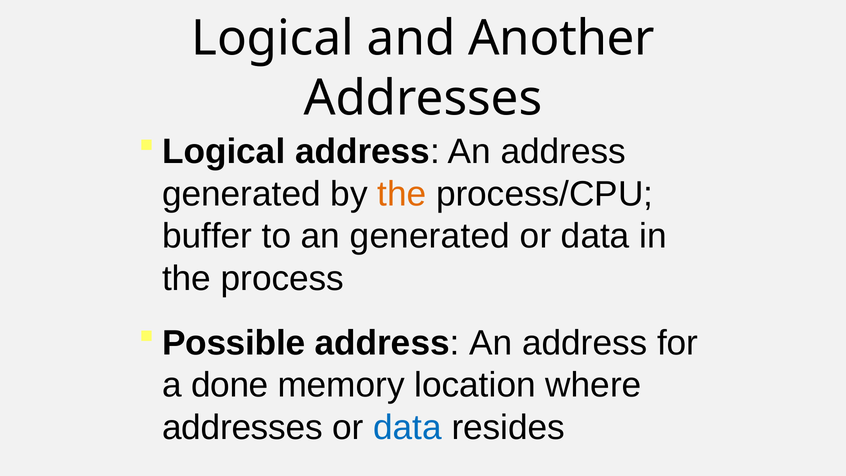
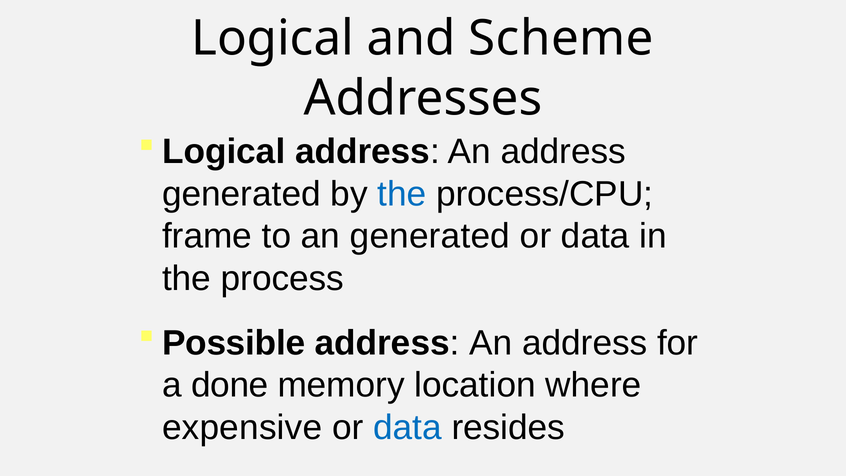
Another: Another -> Scheme
the at (402, 194) colour: orange -> blue
buffer: buffer -> frame
addresses at (242, 427): addresses -> expensive
